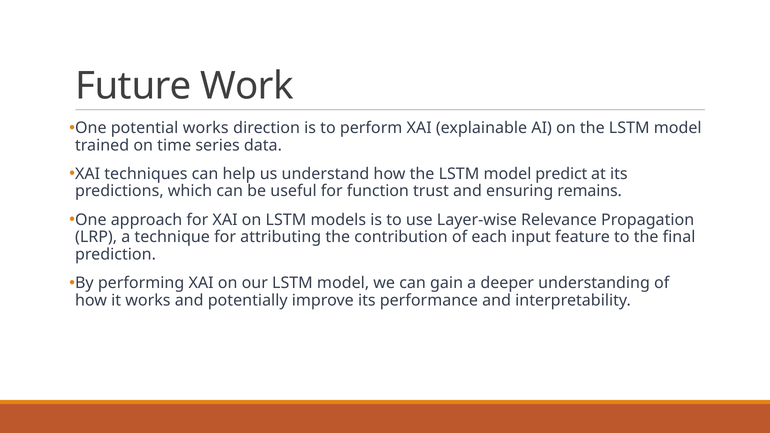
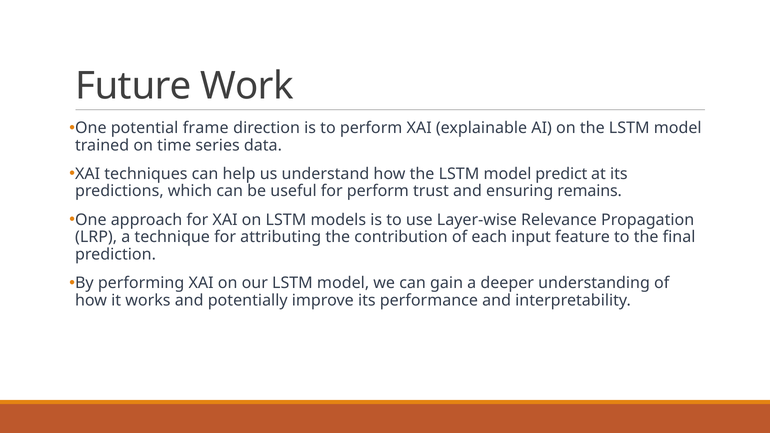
potential works: works -> frame
for function: function -> perform
